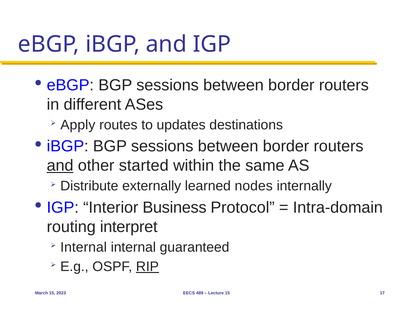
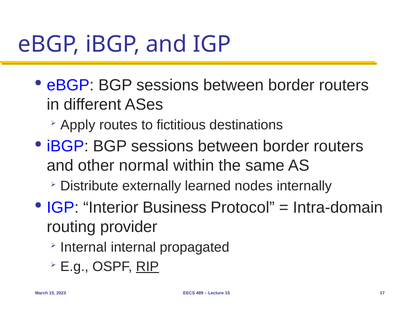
updates: updates -> fictitious
and at (60, 165) underline: present -> none
started: started -> normal
interpret: interpret -> provider
guaranteed: guaranteed -> propagated
